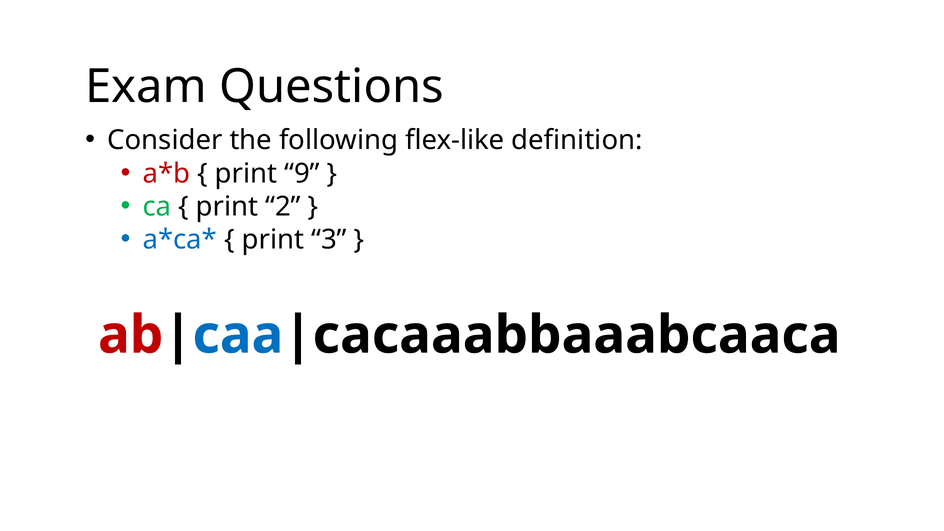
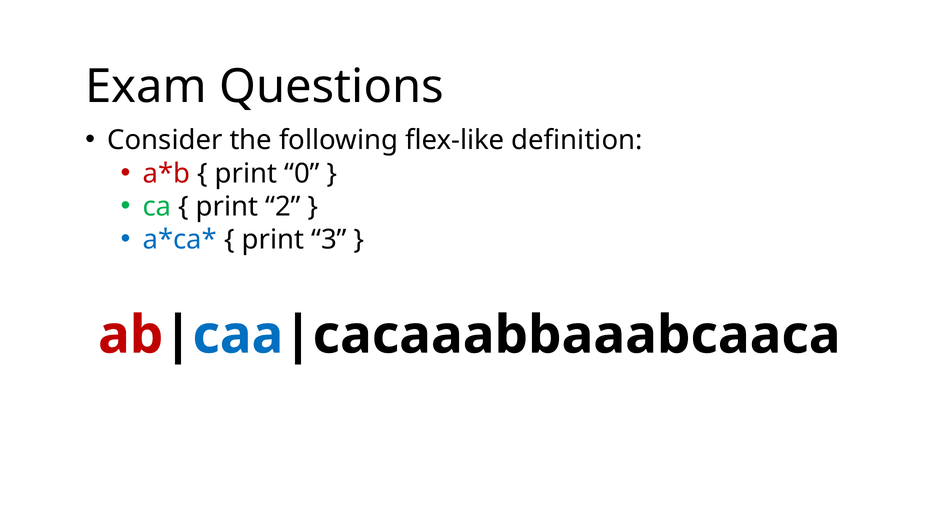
9: 9 -> 0
